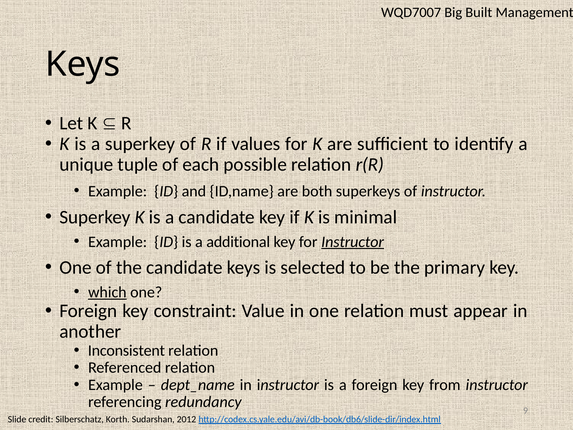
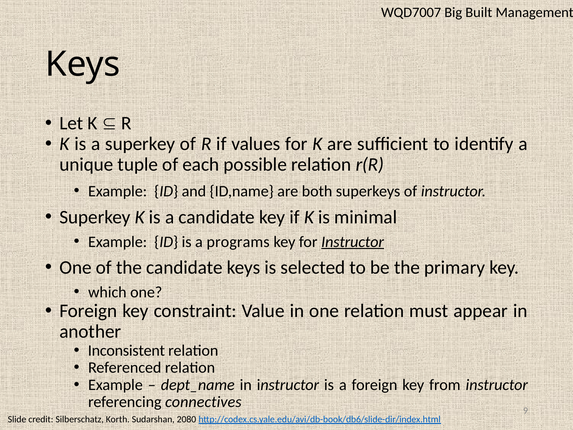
additional: additional -> programs
which underline: present -> none
redundancy: redundancy -> connectives
2012: 2012 -> 2080
